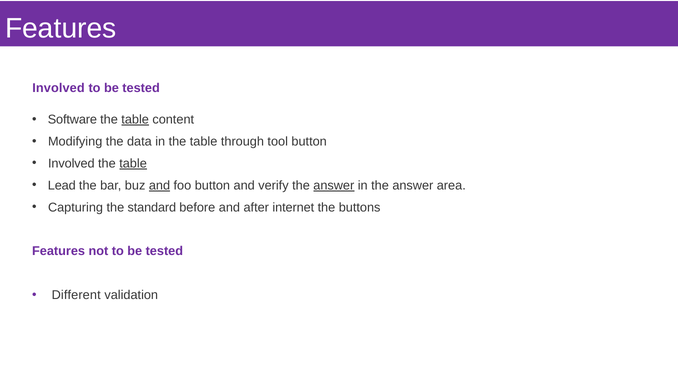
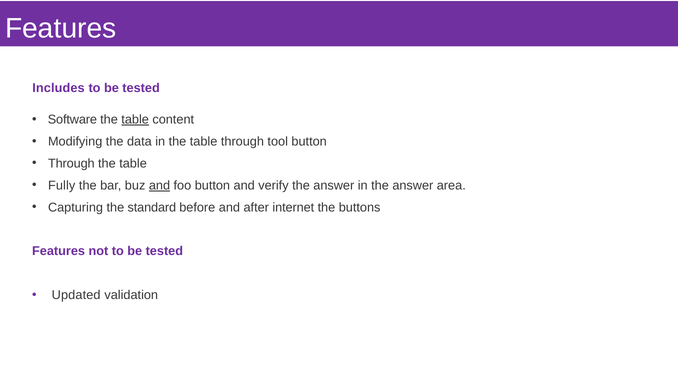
Involved at (58, 88): Involved -> Includes
Involved at (71, 164): Involved -> Through
table at (133, 164) underline: present -> none
Lead: Lead -> Fully
answer at (334, 186) underline: present -> none
Different: Different -> Updated
